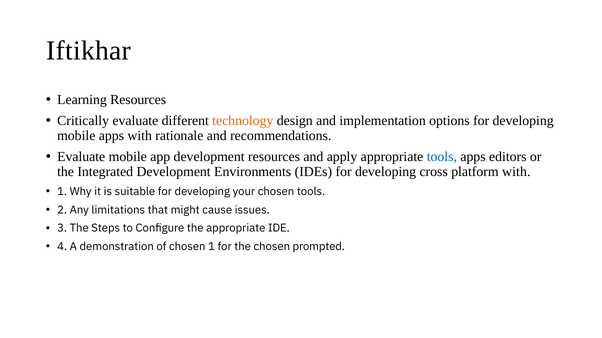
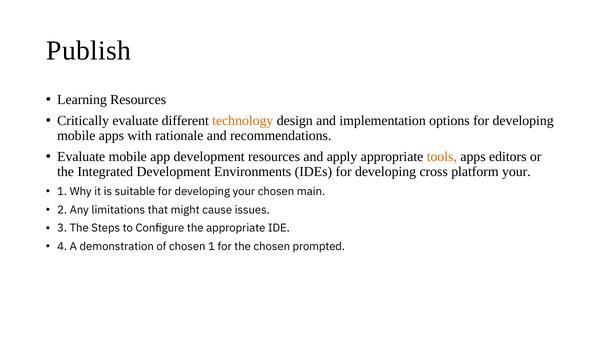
Iftikhar: Iftikhar -> Publish
tools at (442, 157) colour: blue -> orange
platform with: with -> your
chosen tools: tools -> main
